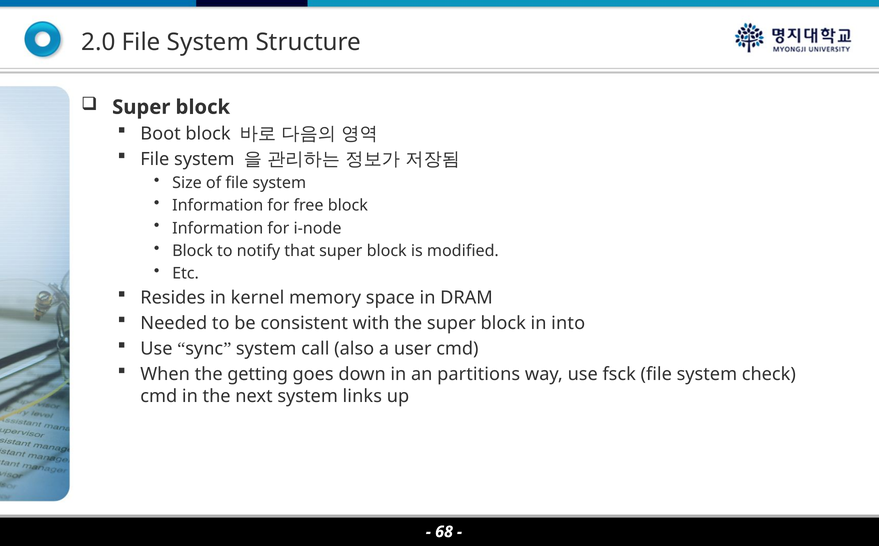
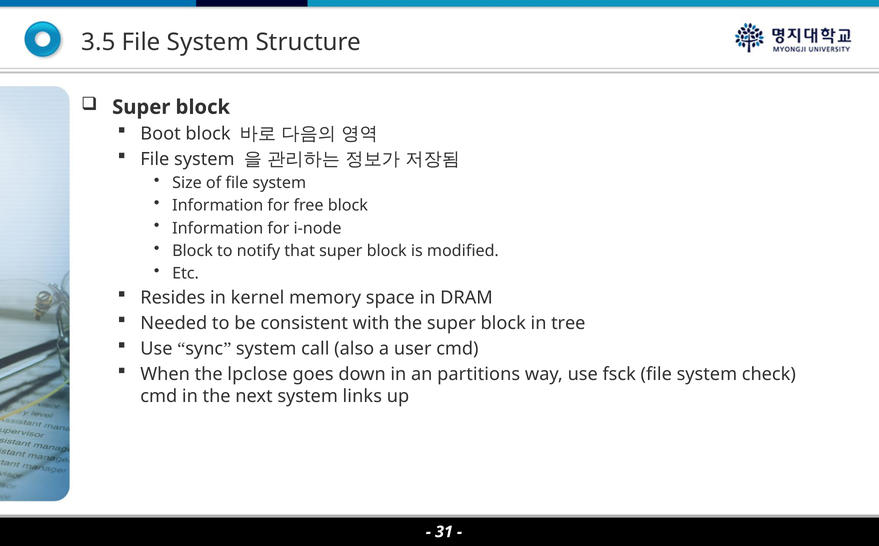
2.0: 2.0 -> 3.5
into: into -> tree
getting: getting -> lpclose
68: 68 -> 31
